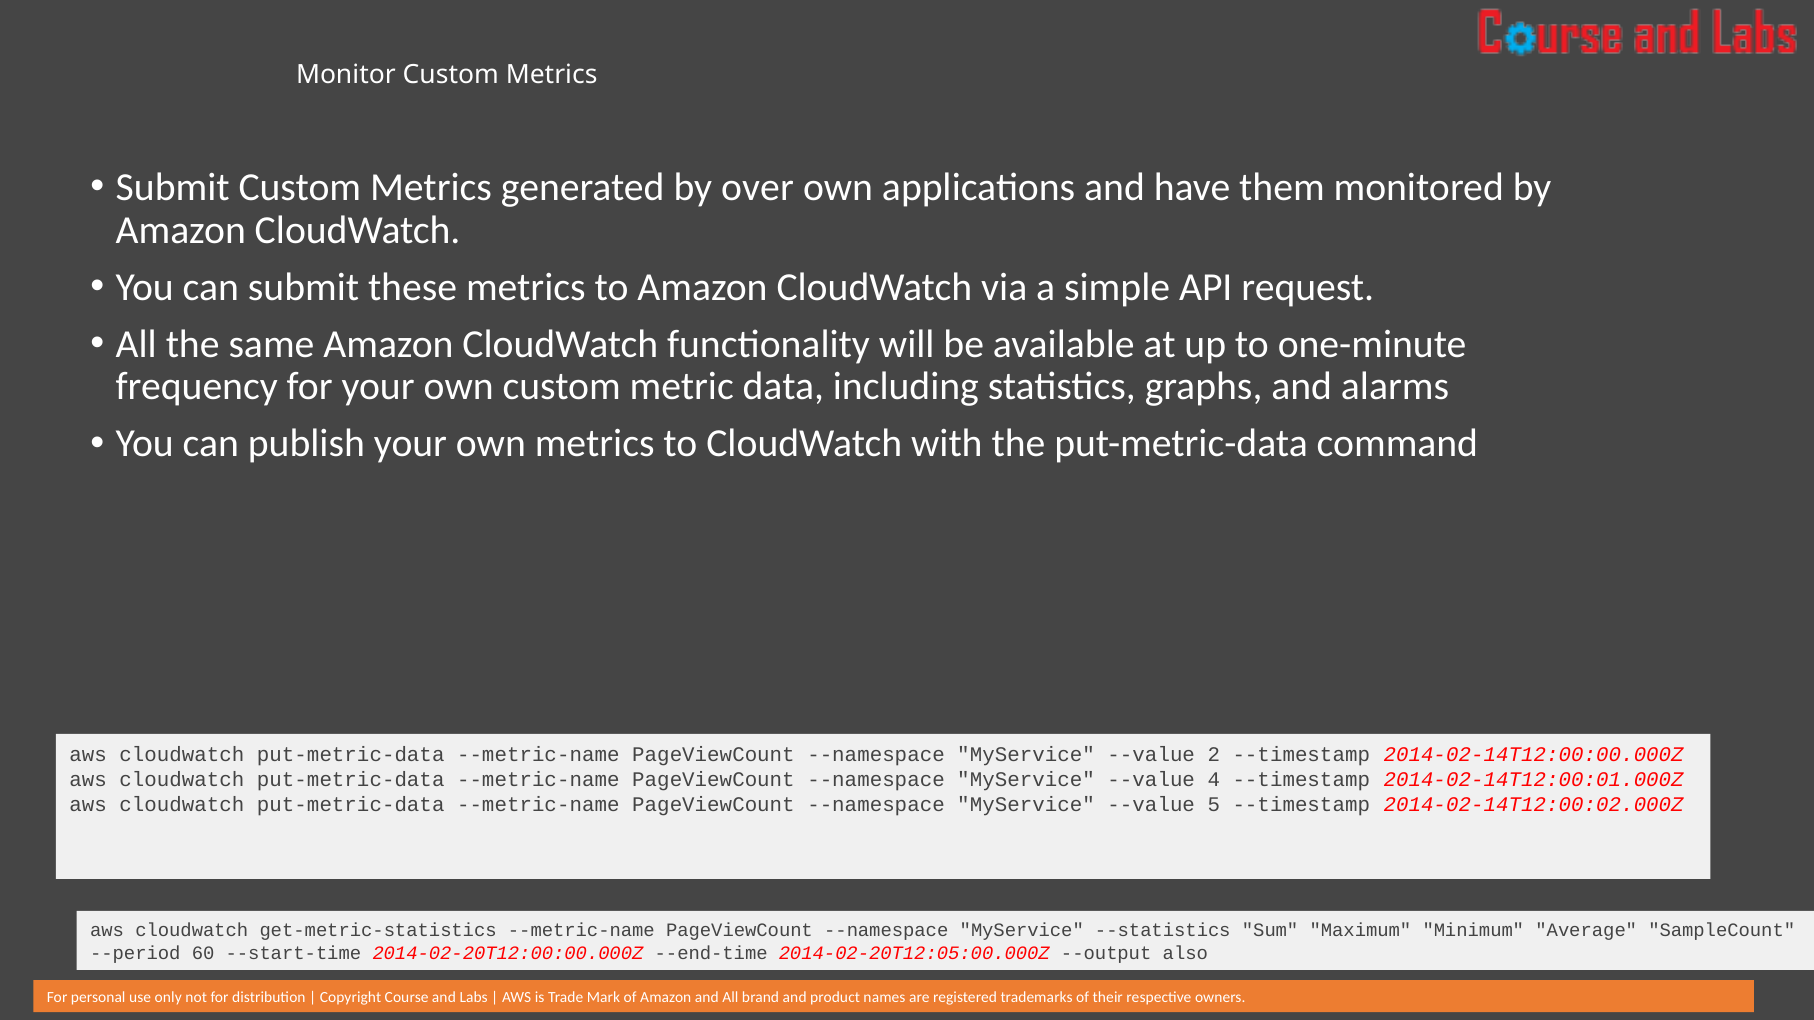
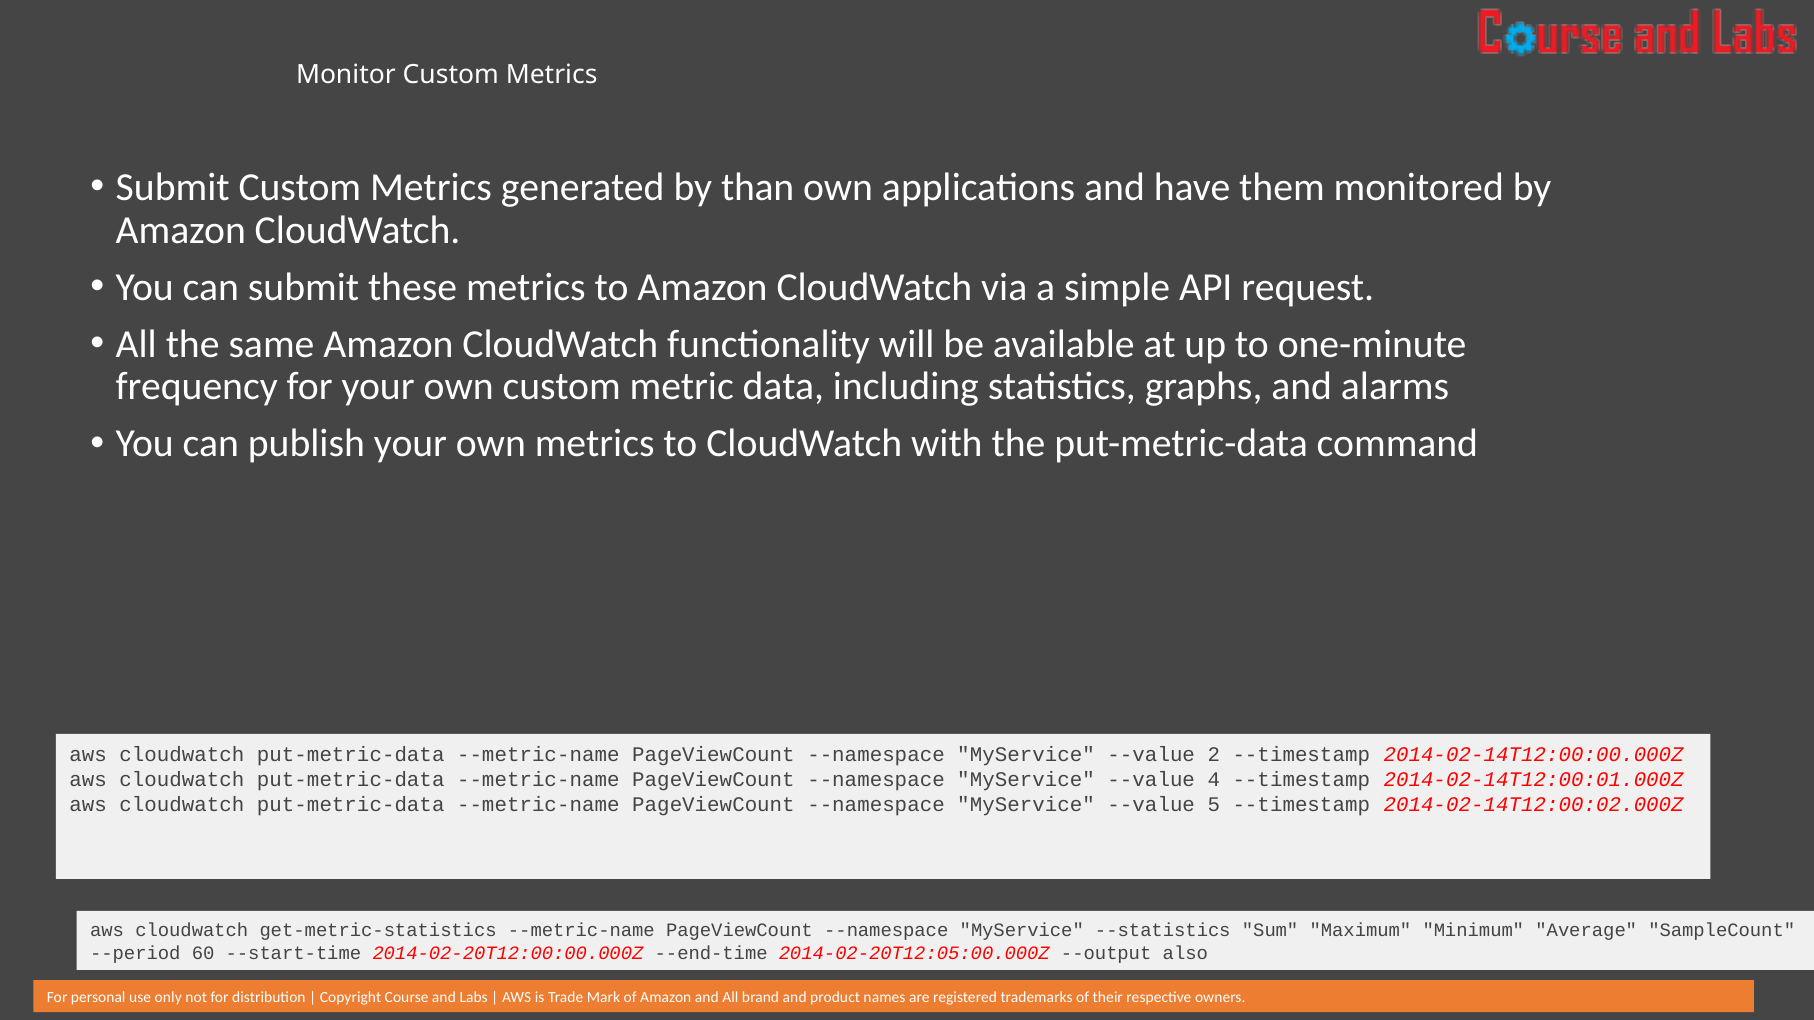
over: over -> than
